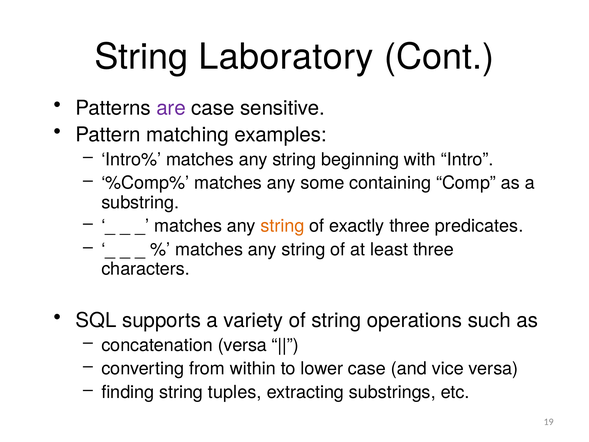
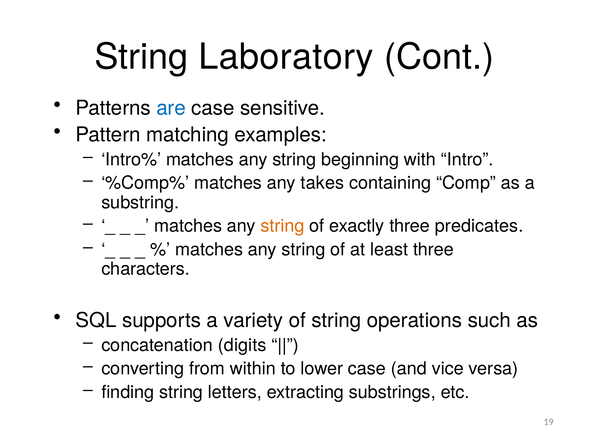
are colour: purple -> blue
some: some -> takes
concatenation versa: versa -> digits
tuples: tuples -> letters
